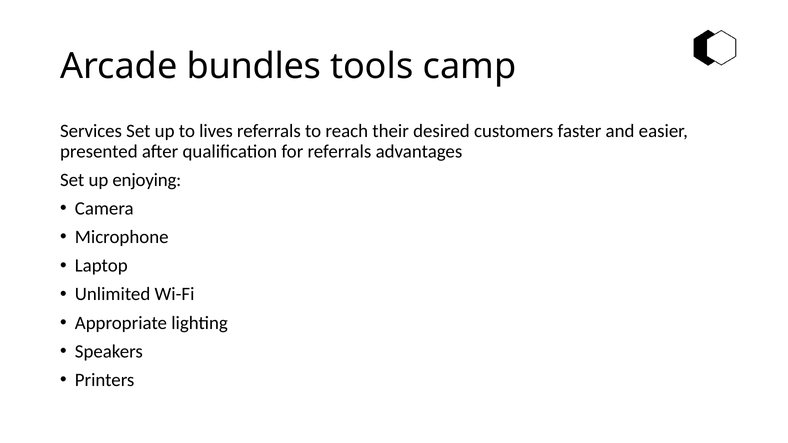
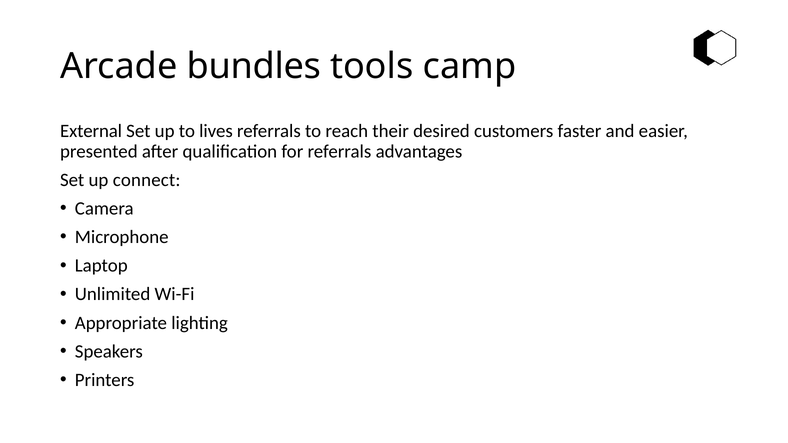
Services: Services -> External
enjoying: enjoying -> connect
